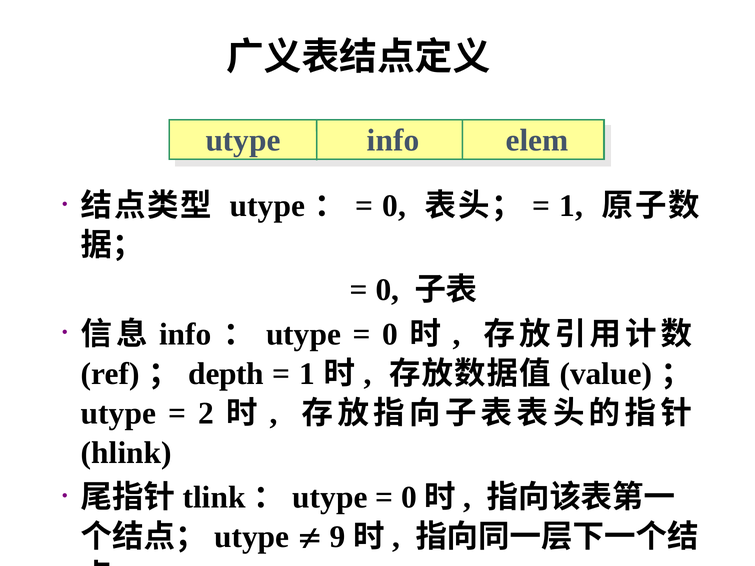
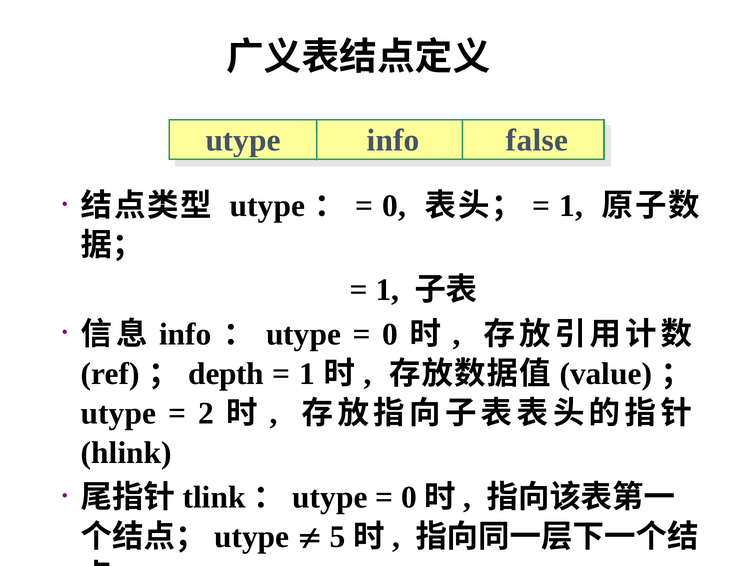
elem: elem -> false
0 at (387, 290): 0 -> 1
9: 9 -> 5
